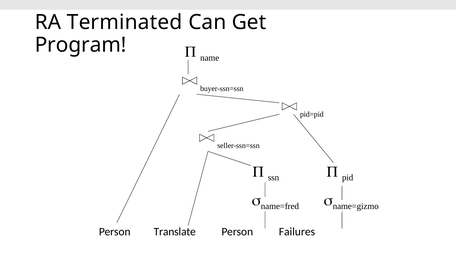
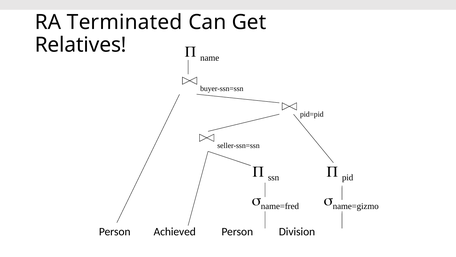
Program: Program -> Relatives
Translate: Translate -> Achieved
Failures: Failures -> Division
